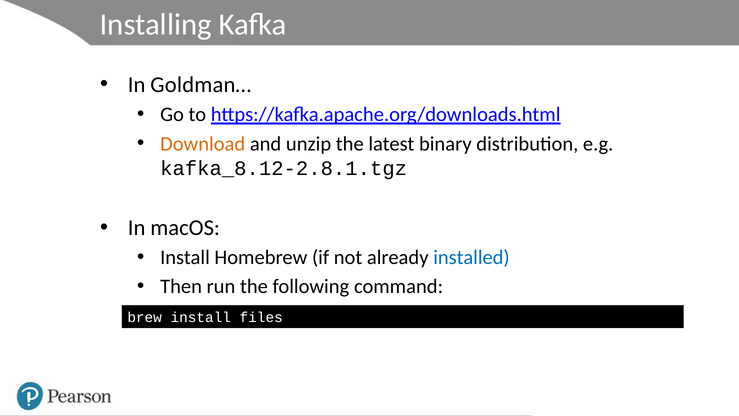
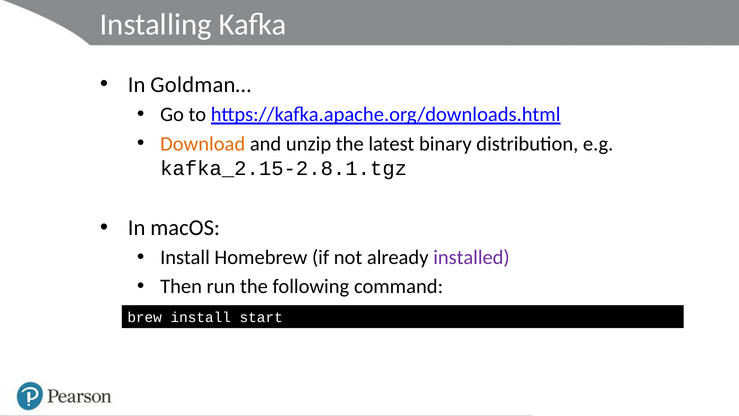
kafka_8.12-2.8.1.tgz: kafka_8.12-2.8.1.tgz -> kafka_2.15-2.8.1.tgz
installed colour: blue -> purple
files: files -> start
